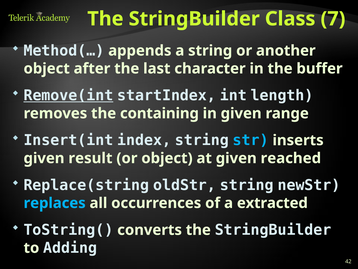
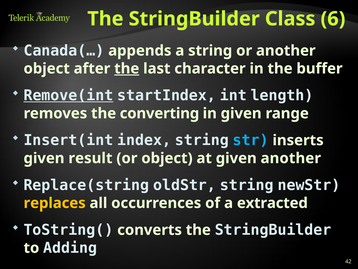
7: 7 -> 6
Method(…: Method(… -> Canada(…
the at (127, 68) underline: none -> present
containing: containing -> converting
given reached: reached -> another
replaces colour: light blue -> yellow
